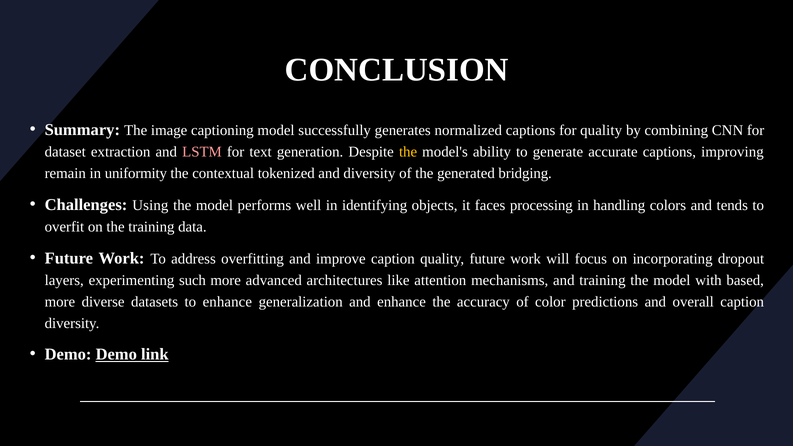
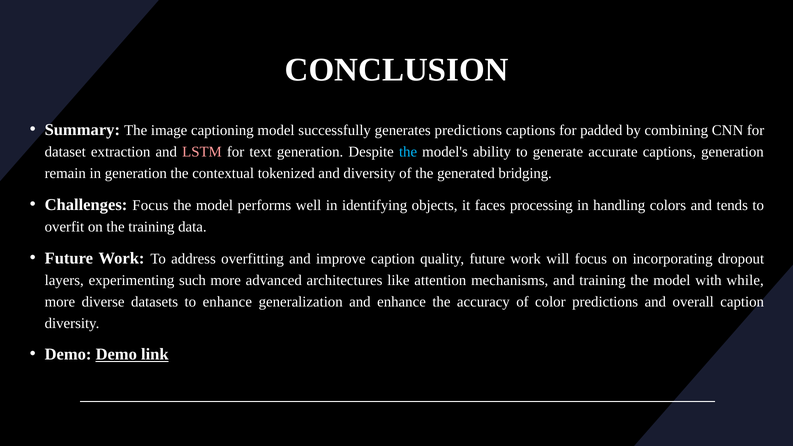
generates normalized: normalized -> predictions
for quality: quality -> padded
the at (408, 152) colour: yellow -> light blue
captions improving: improving -> generation
in uniformity: uniformity -> generation
Challenges Using: Using -> Focus
based: based -> while
